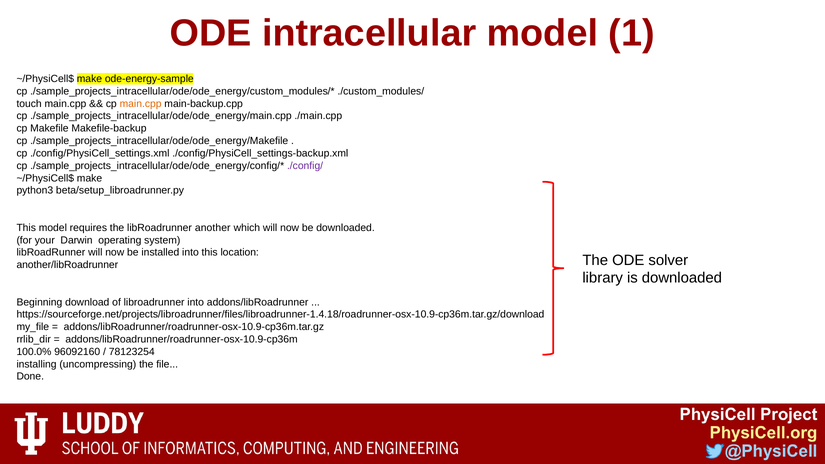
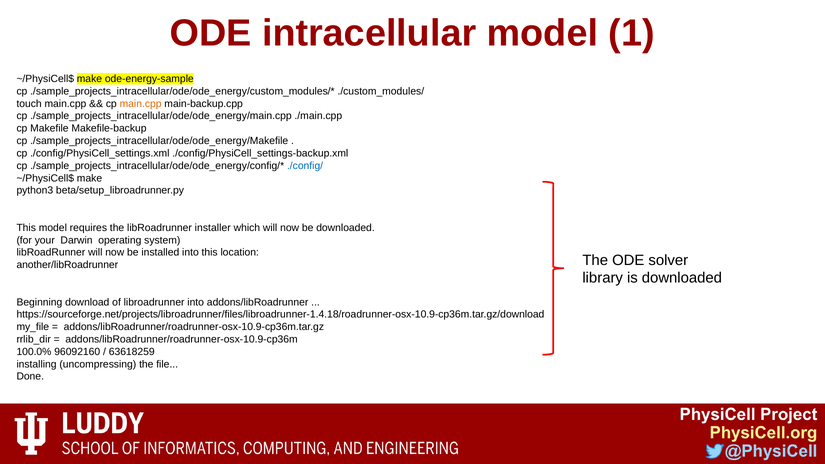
./config/ colour: purple -> blue
another: another -> installer
78123254: 78123254 -> 63618259
